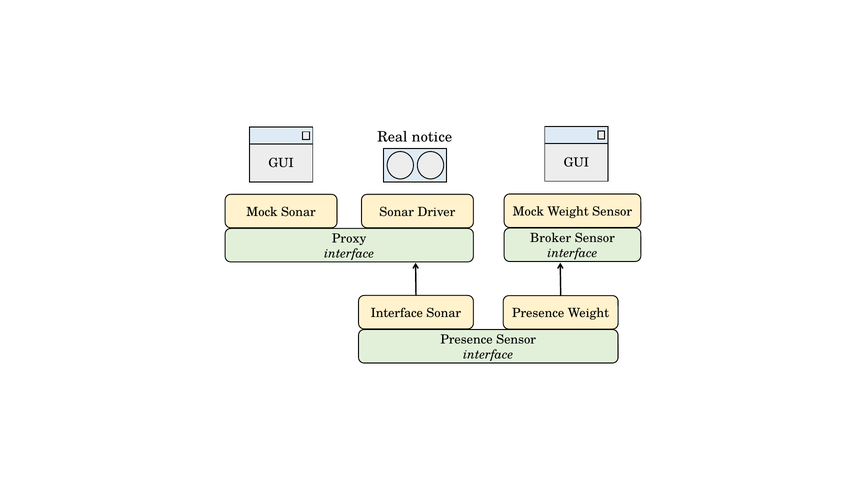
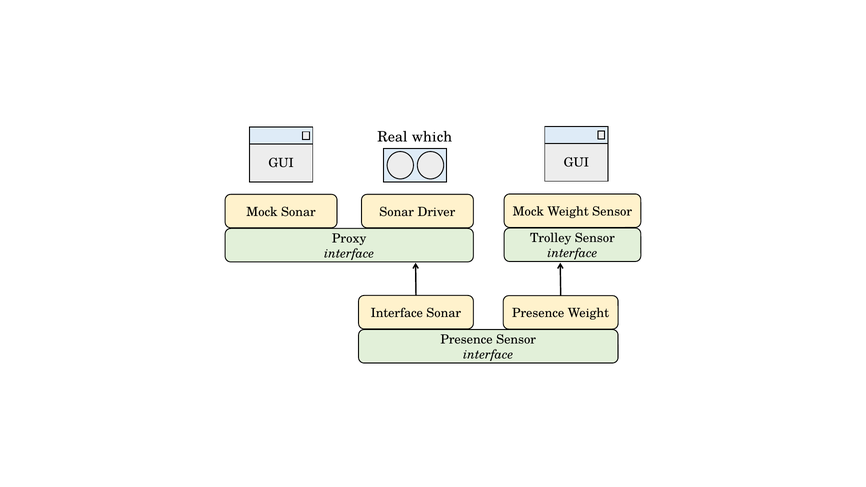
notice: notice -> which
Broker: Broker -> Trolley
